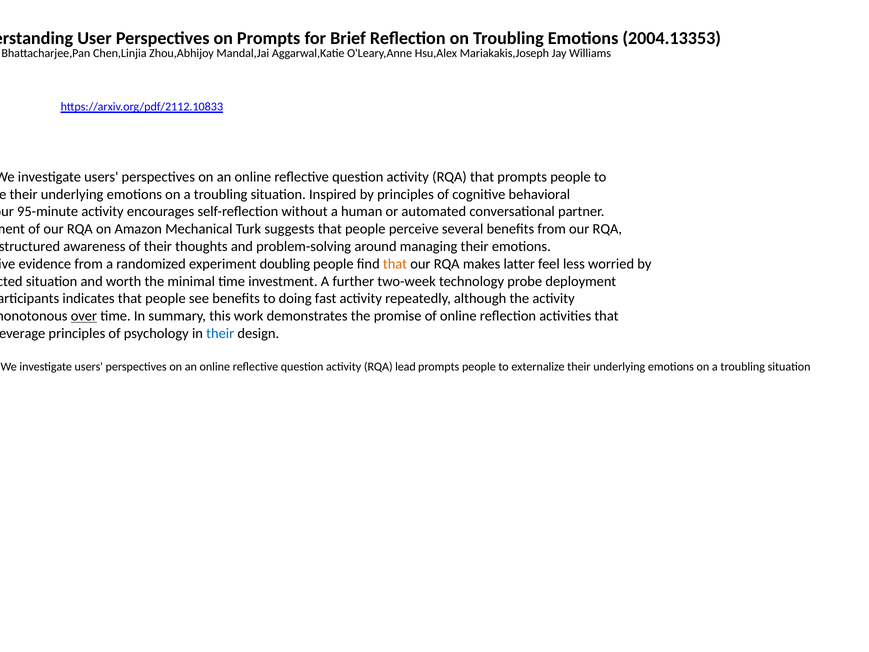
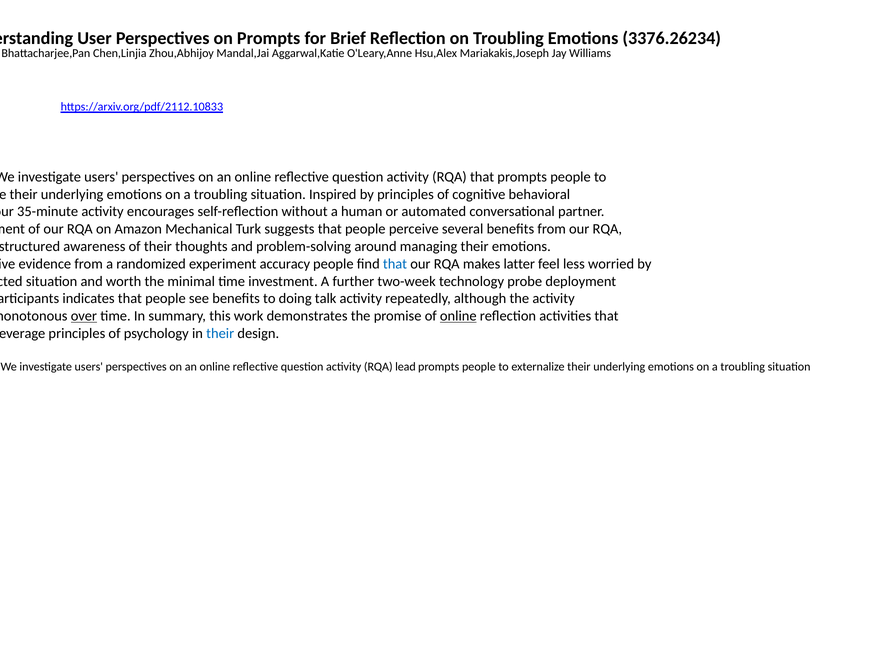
2004.13353: 2004.13353 -> 3376.26234
95-minute: 95-minute -> 35-minute
doubling: doubling -> accuracy
that at (395, 264) colour: orange -> blue
fast: fast -> talk
online at (458, 316) underline: none -> present
